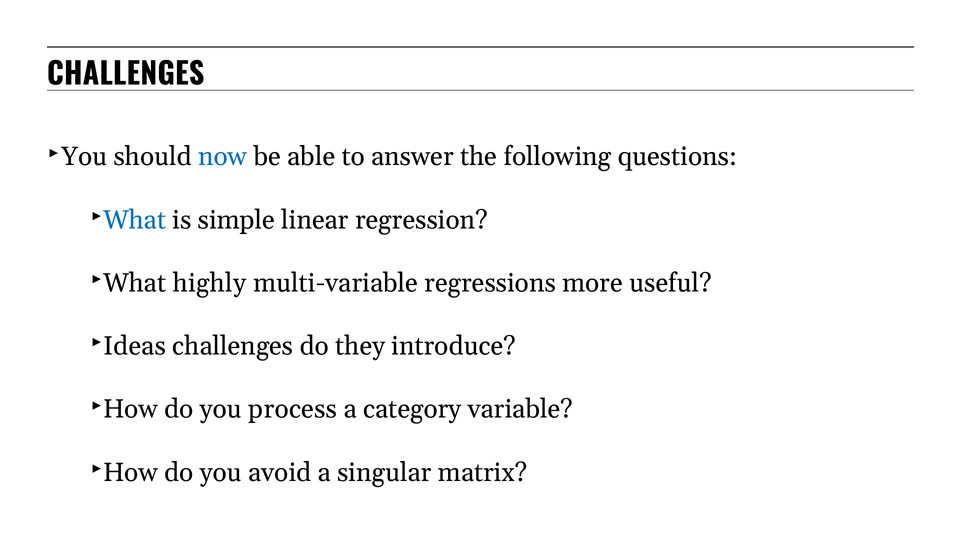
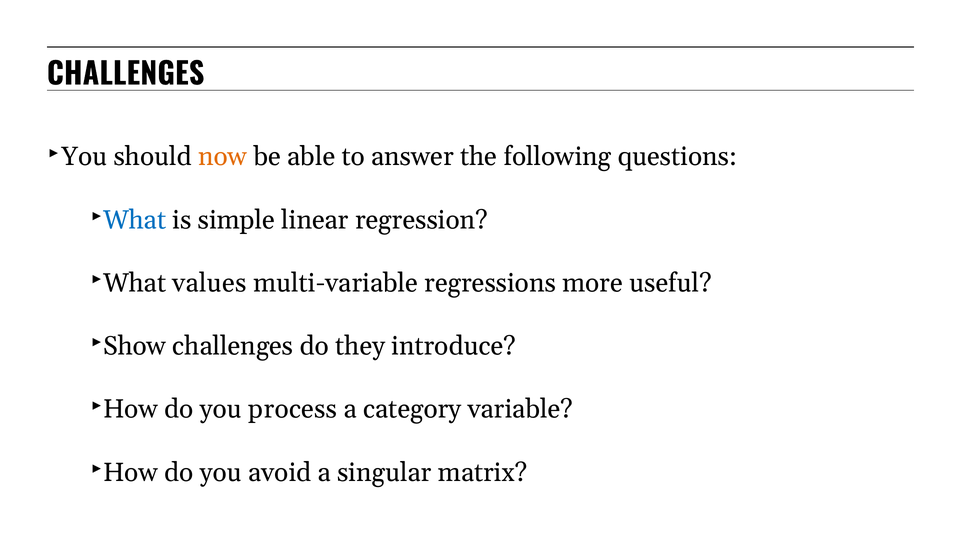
now colour: blue -> orange
highly: highly -> values
Ideas: Ideas -> Show
